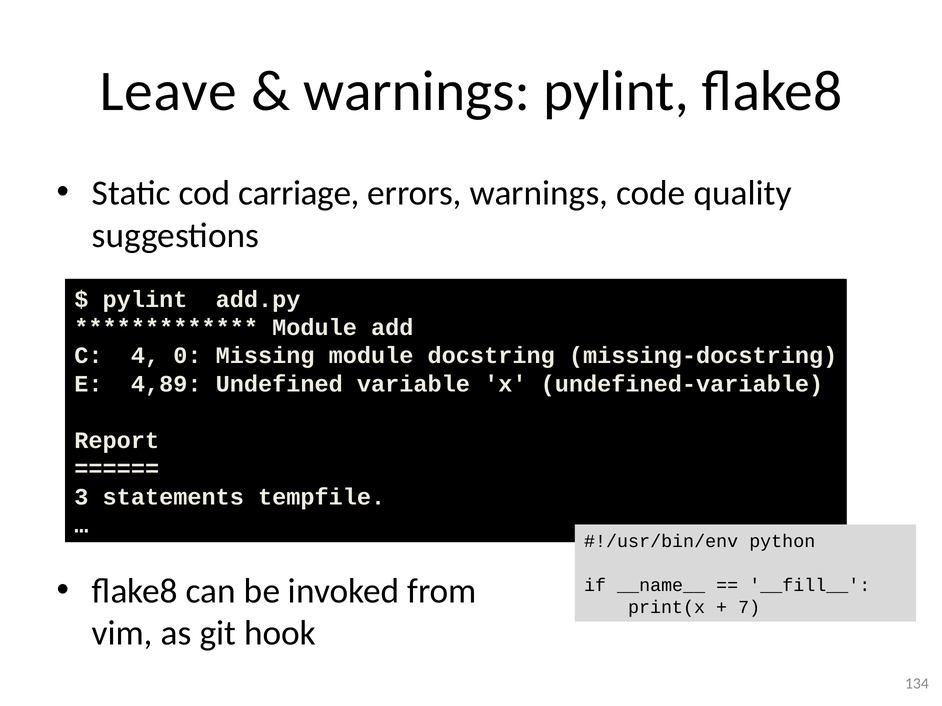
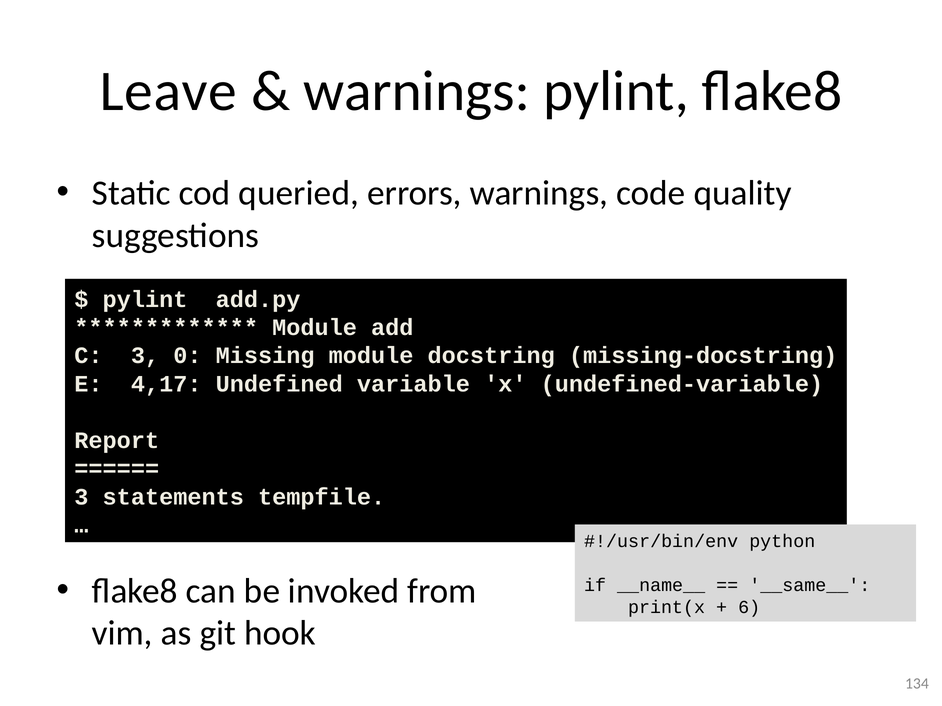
carriage: carriage -> queried
C 4: 4 -> 3
4,89: 4,89 -> 4,17
__fill__: __fill__ -> __same__
7: 7 -> 6
